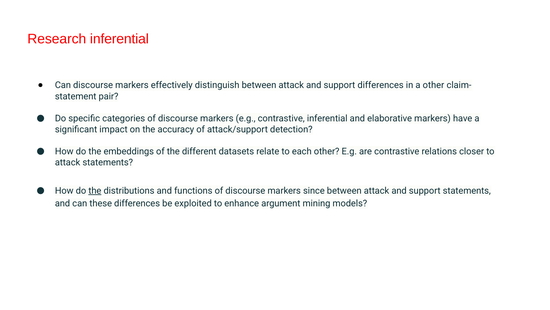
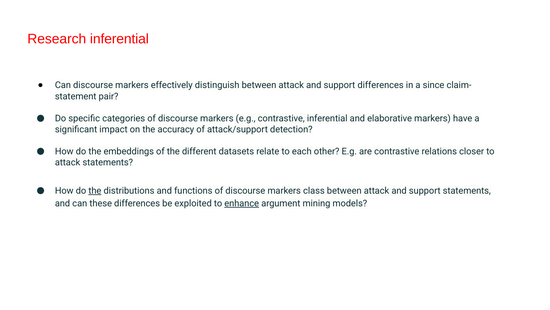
a other: other -> since
since: since -> class
enhance underline: none -> present
